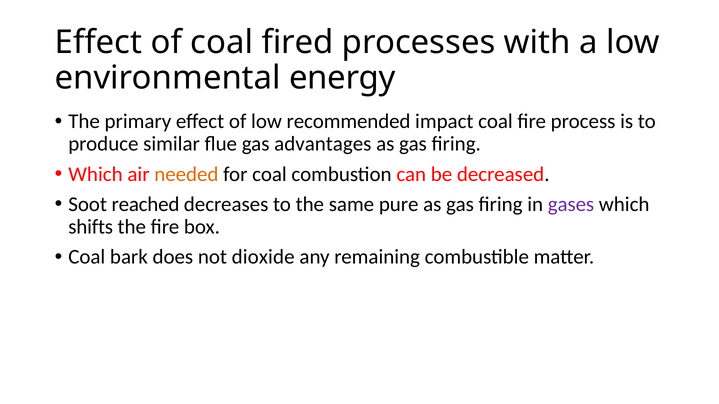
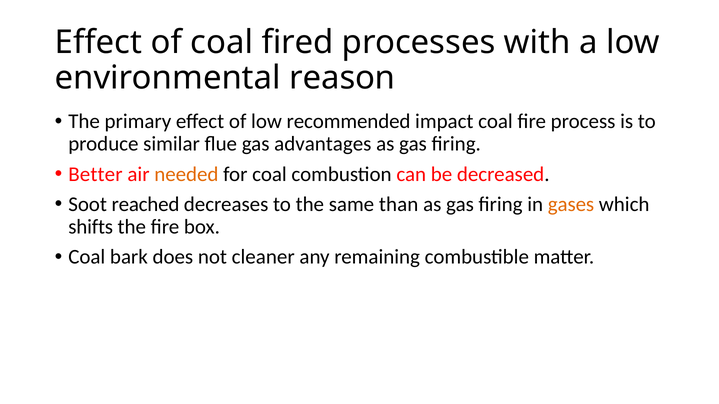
energy: energy -> reason
Which at (96, 174): Which -> Better
pure: pure -> than
gases colour: purple -> orange
dioxide: dioxide -> cleaner
